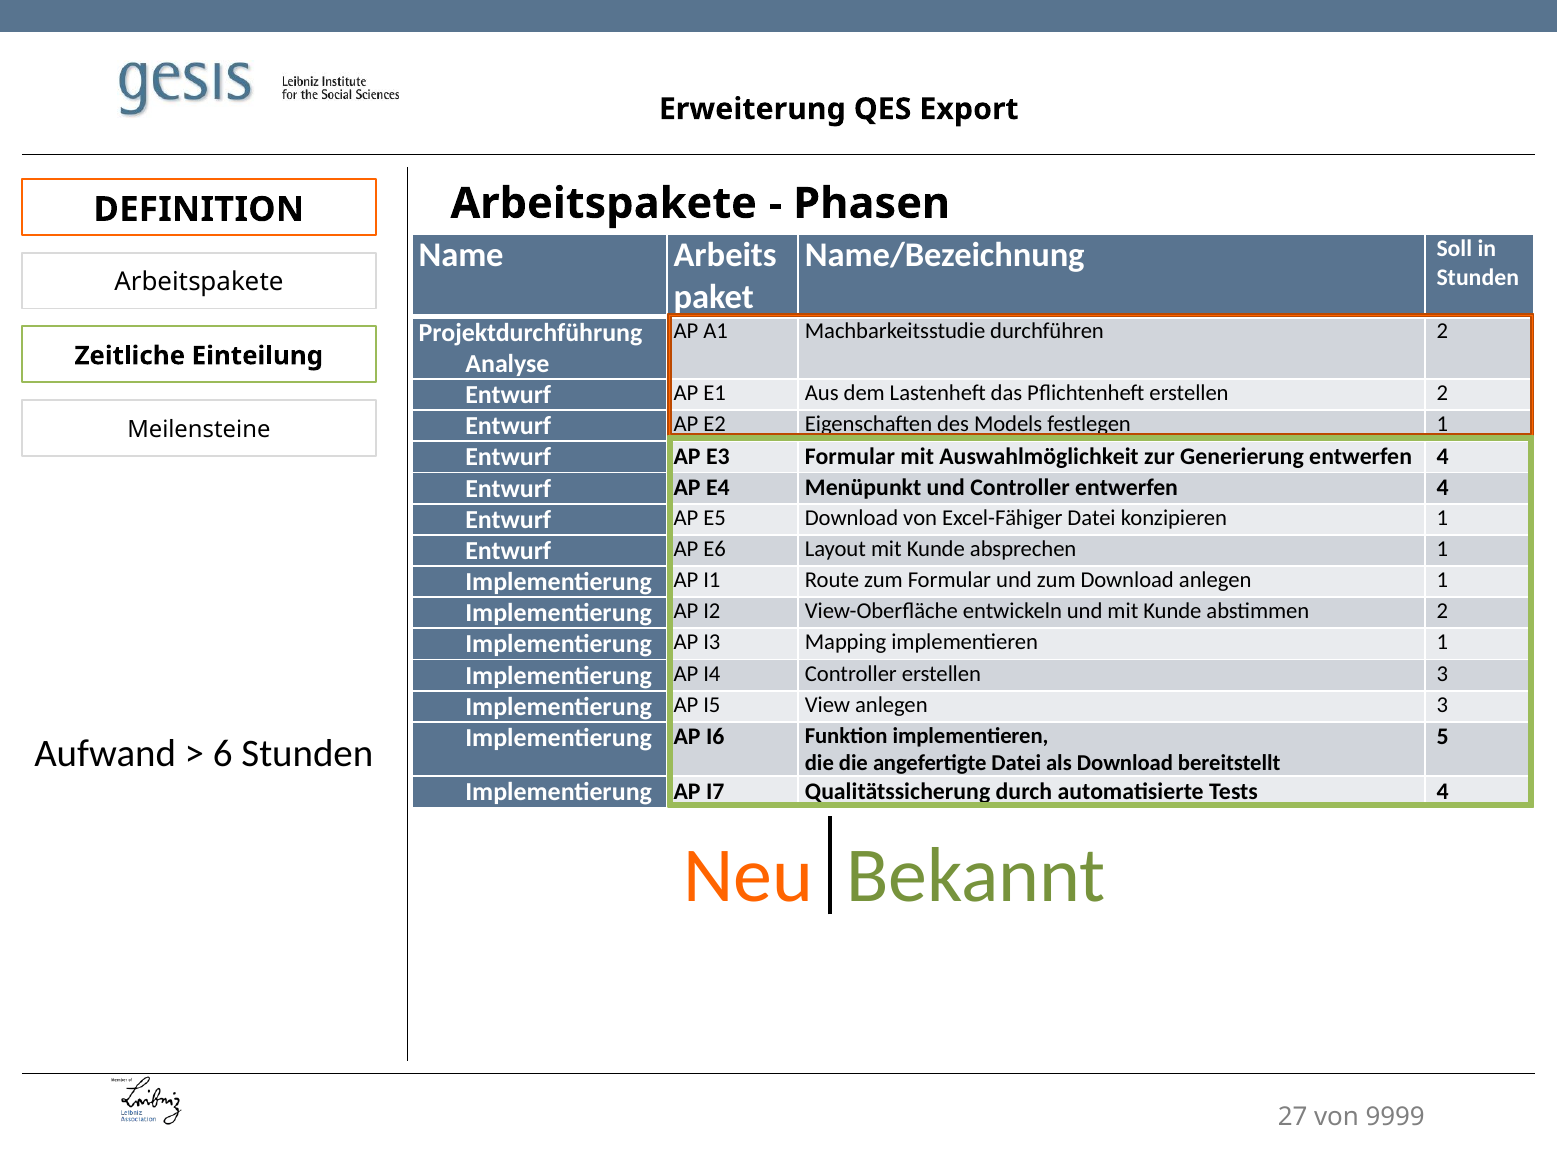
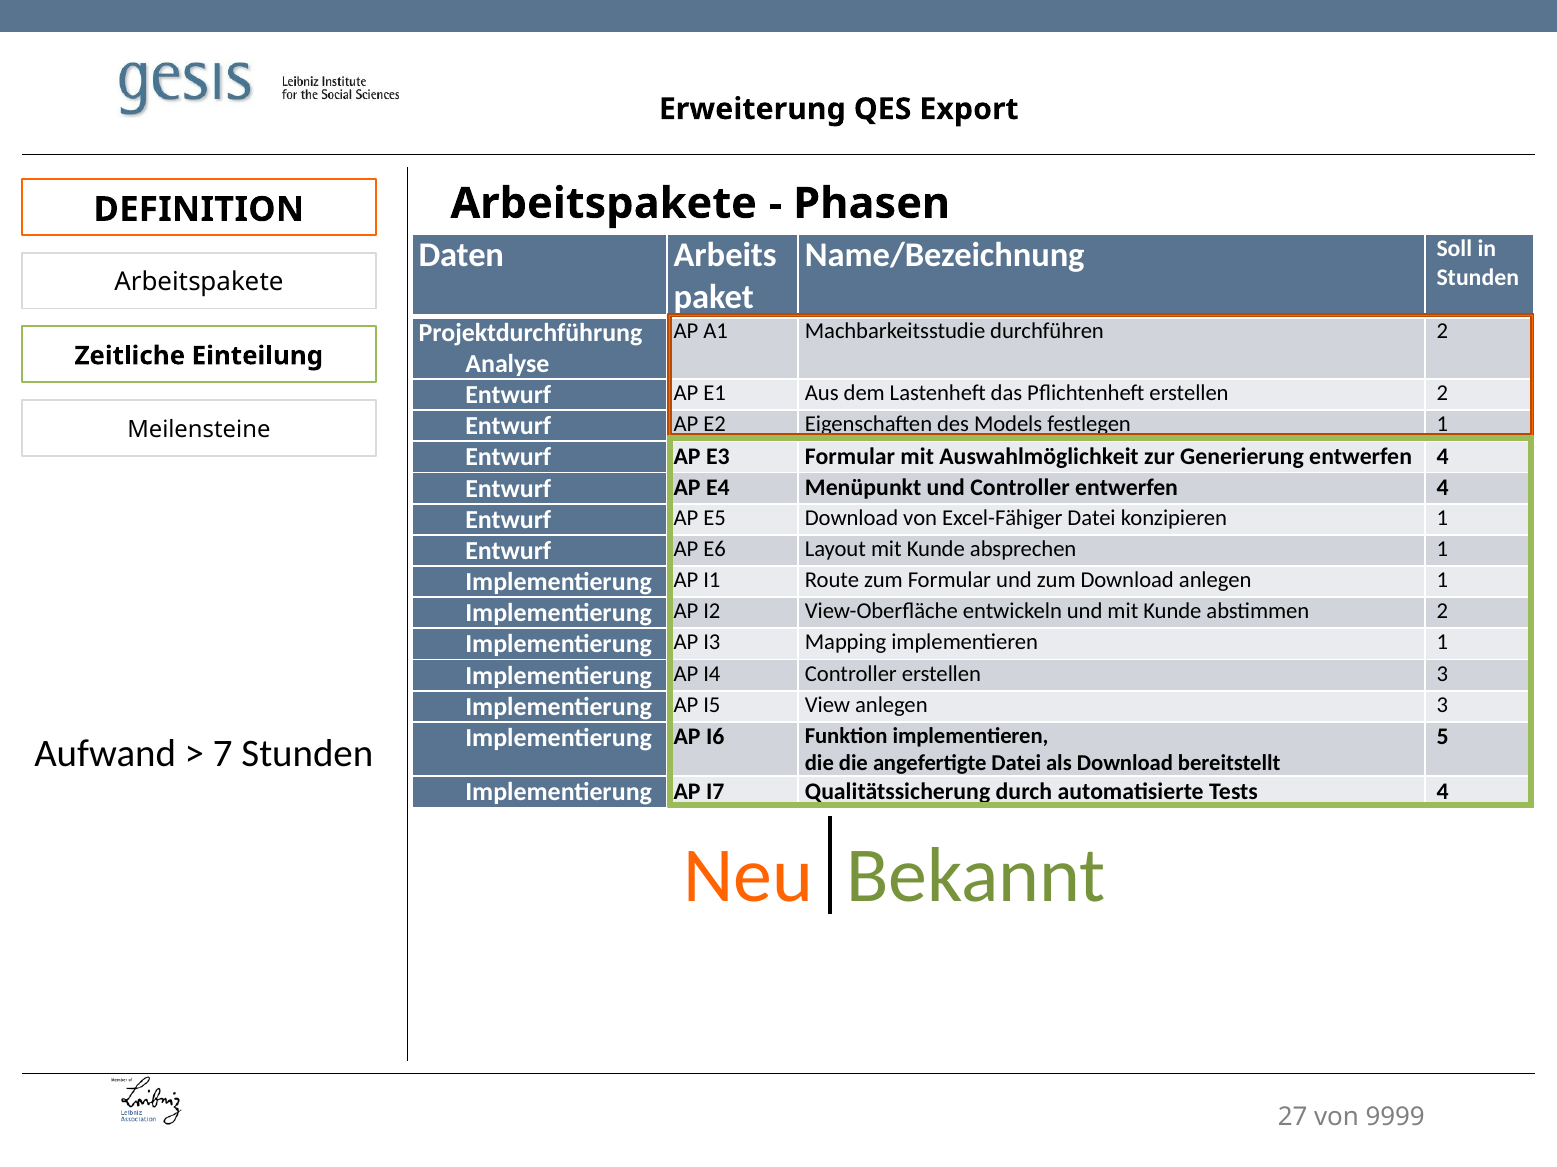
Name: Name -> Daten
6: 6 -> 7
